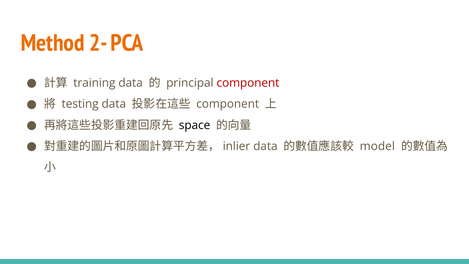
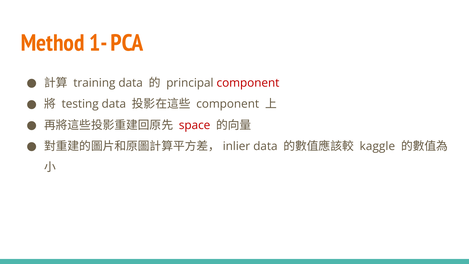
2-: 2- -> 1-
space colour: black -> red
model: model -> kaggle
